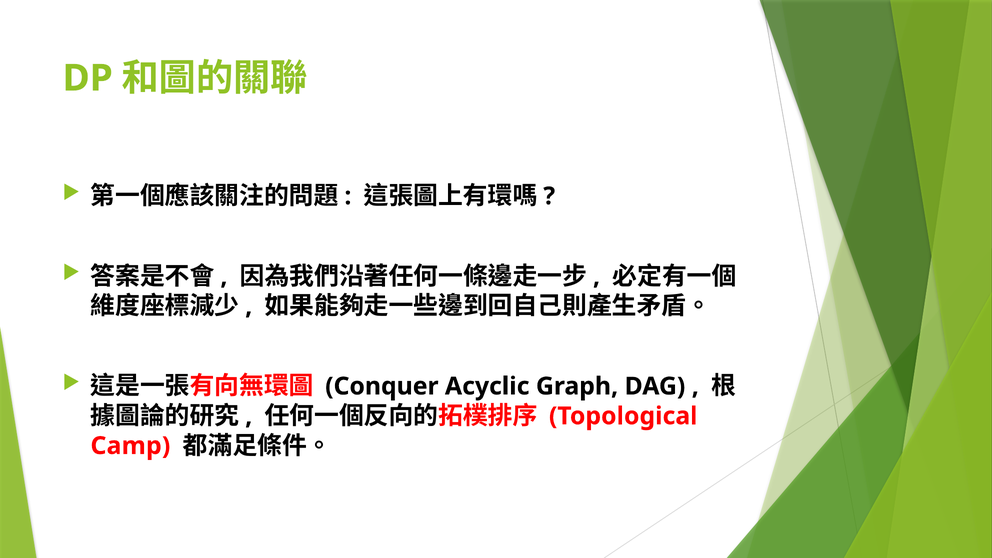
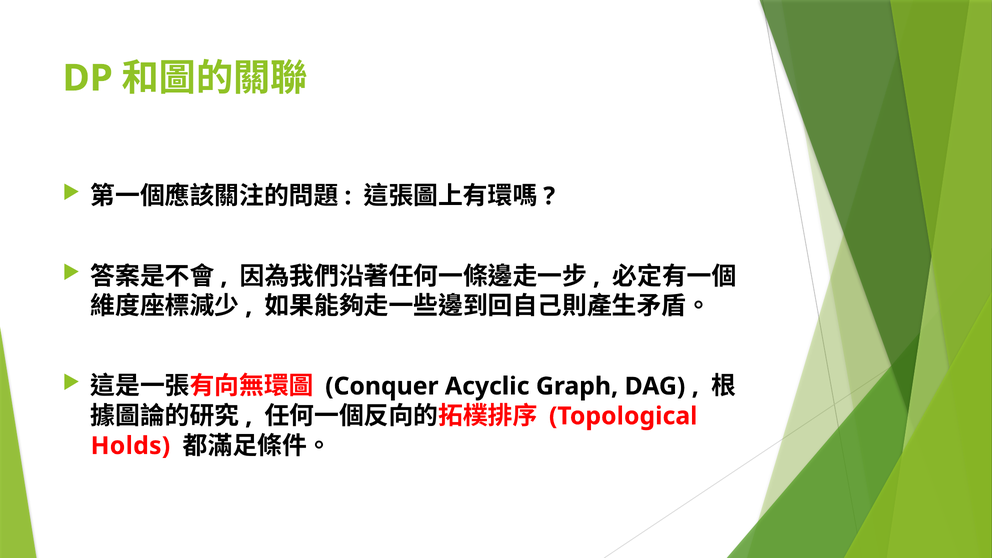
Camp: Camp -> Holds
